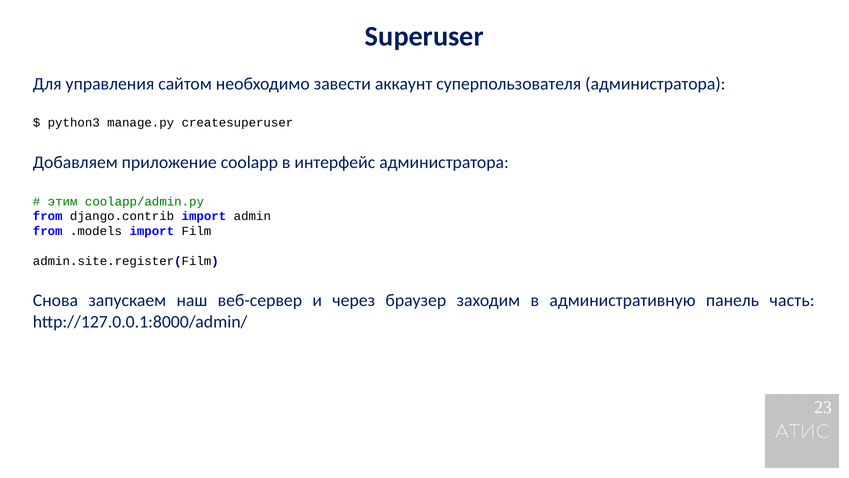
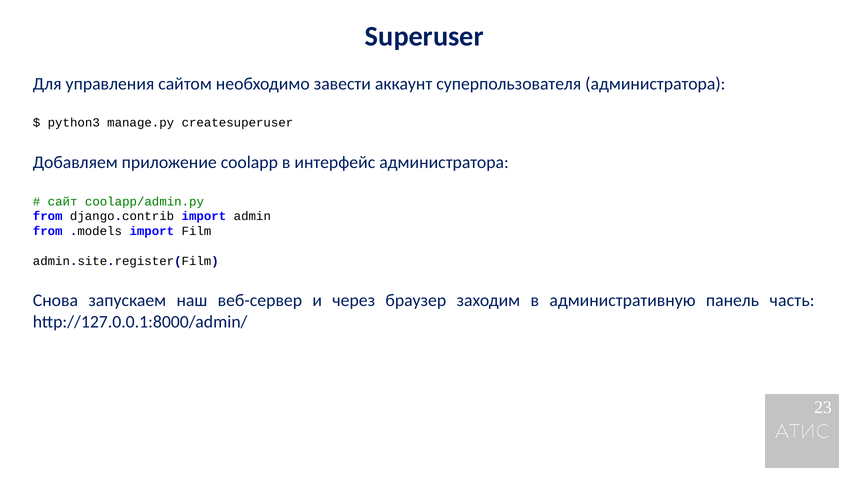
этим: этим -> сайт
